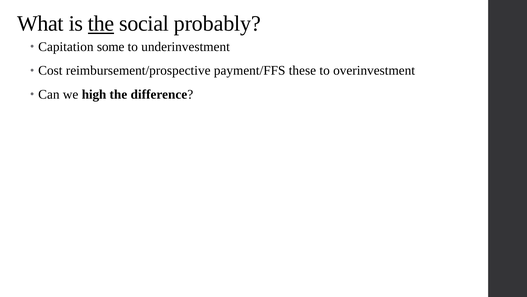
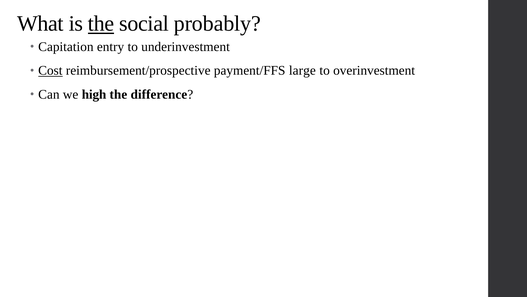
some: some -> entry
Cost underline: none -> present
these: these -> large
